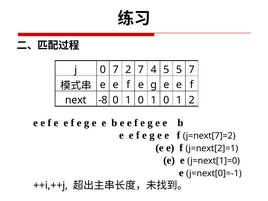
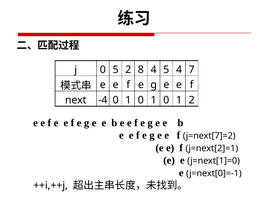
0 7: 7 -> 5
2 7: 7 -> 8
5 5: 5 -> 4
-8: -8 -> -4
